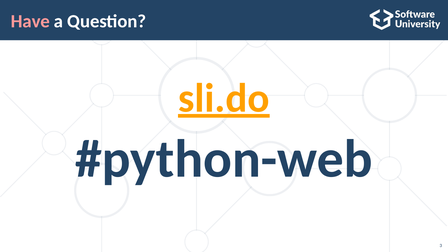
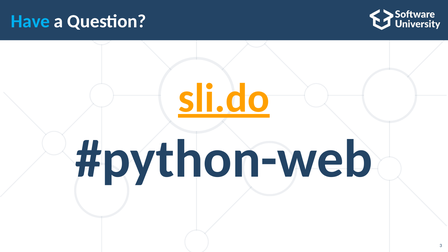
Have colour: pink -> light blue
